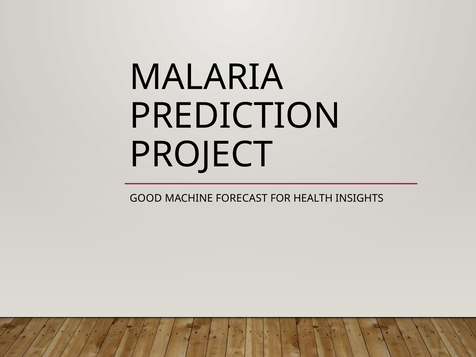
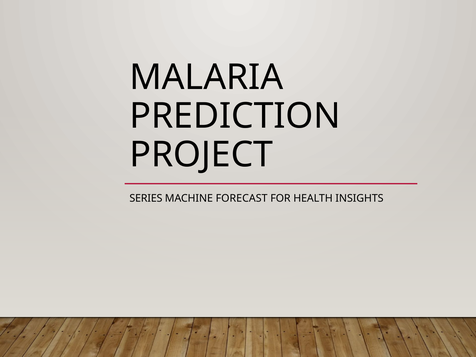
GOOD: GOOD -> SERIES
